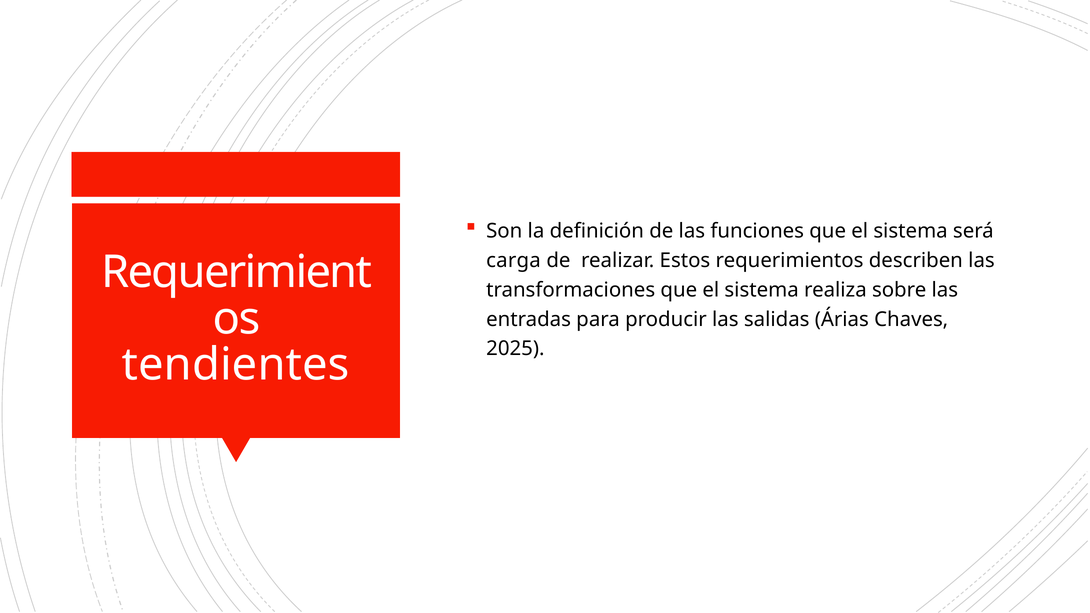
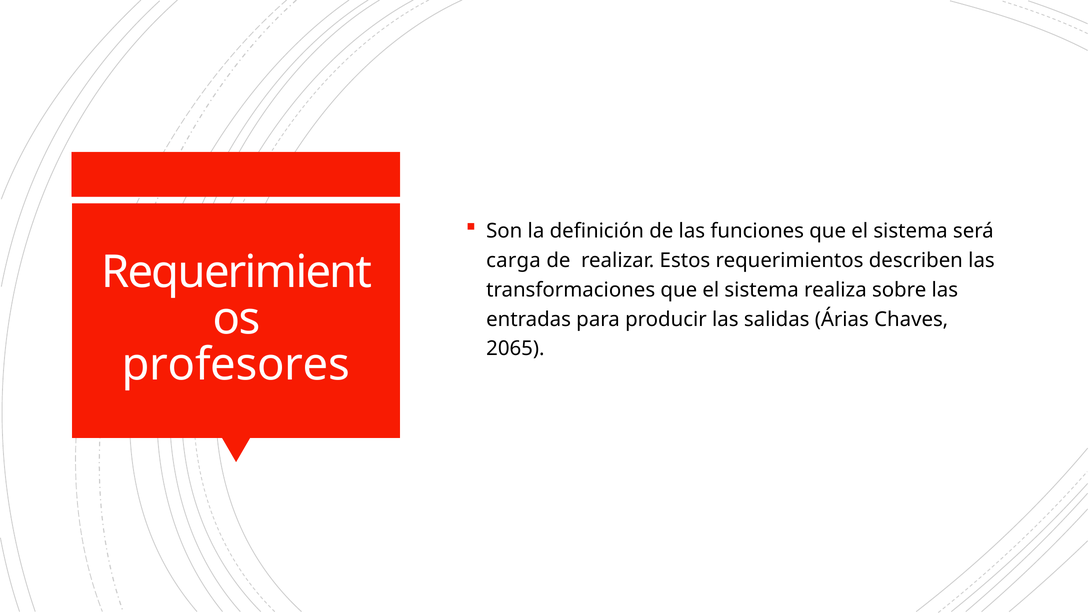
2025: 2025 -> 2065
tendientes: tendientes -> profesores
